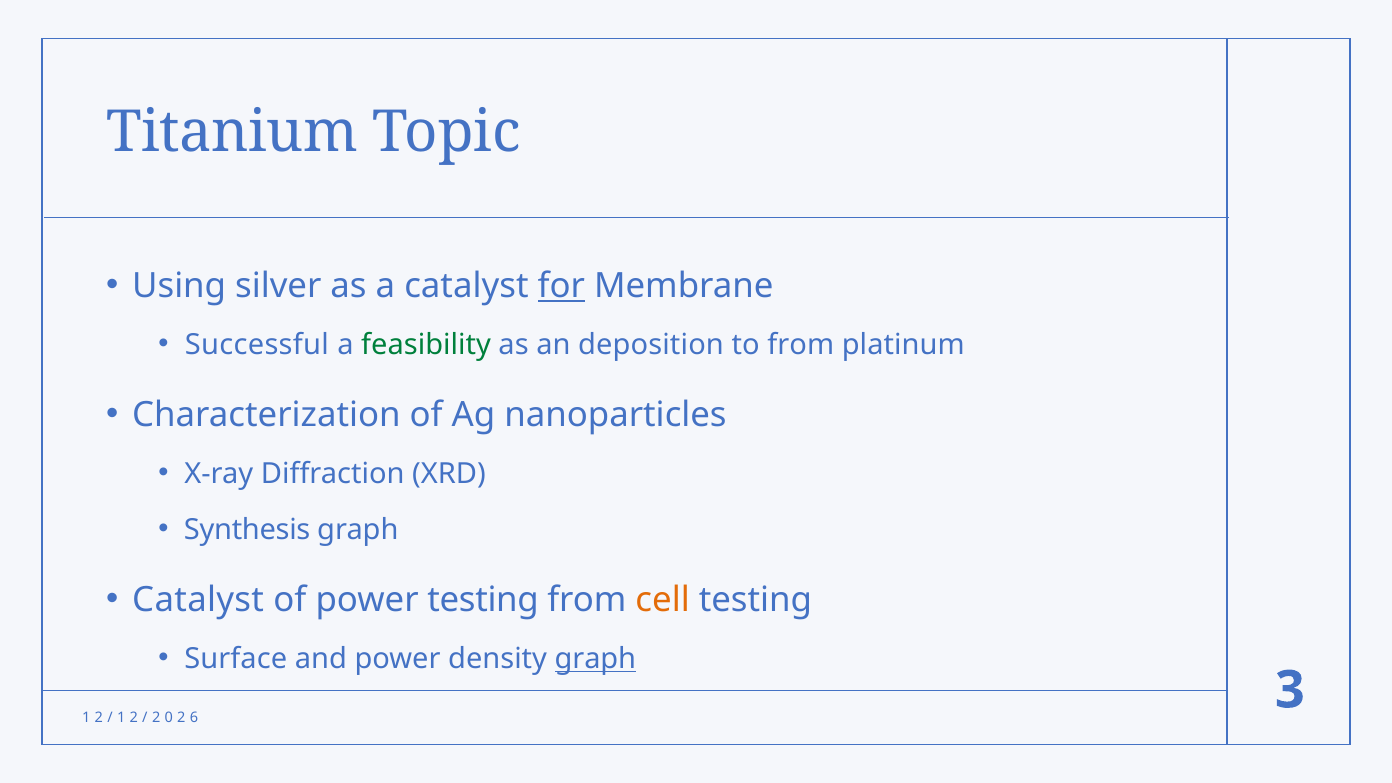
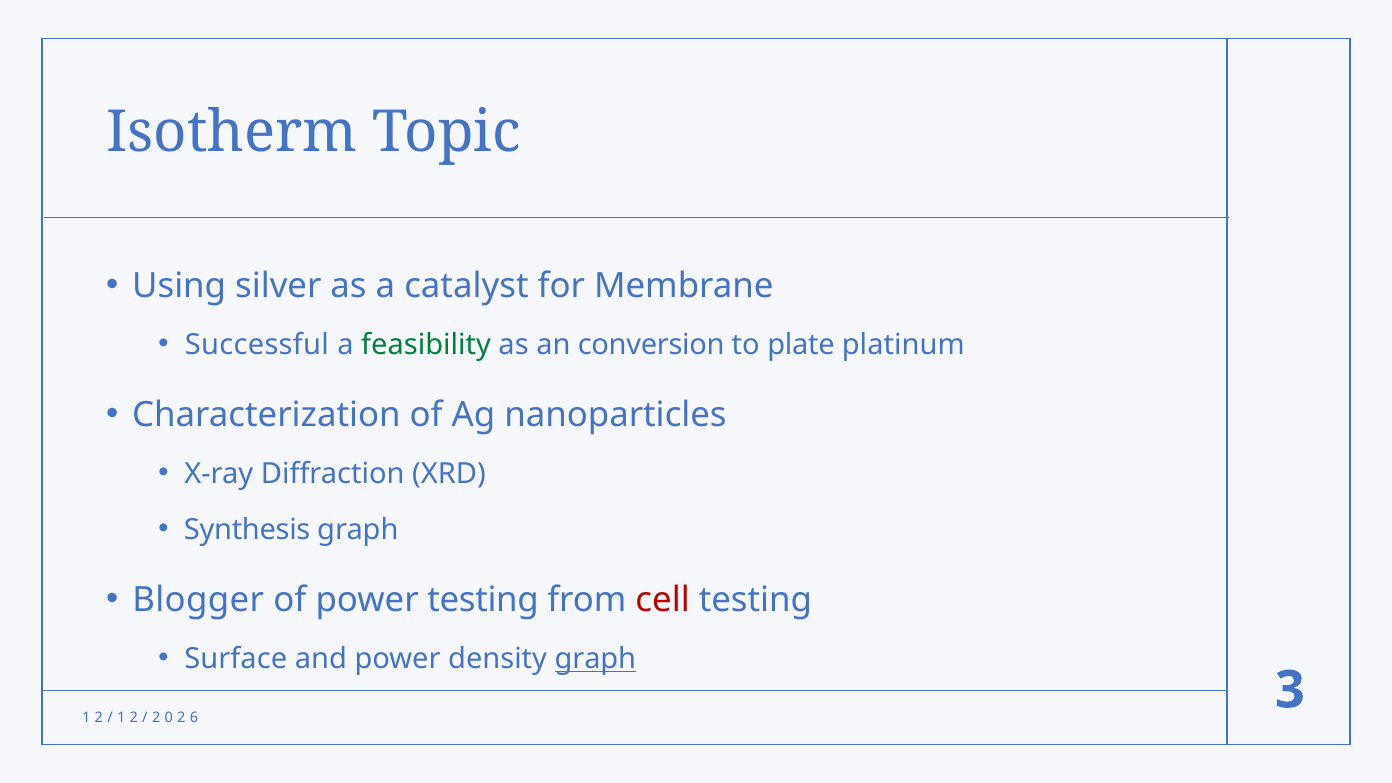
Titanium: Titanium -> Isotherm
for underline: present -> none
deposition: deposition -> conversion
to from: from -> plate
Catalyst at (198, 600): Catalyst -> Blogger
cell colour: orange -> red
